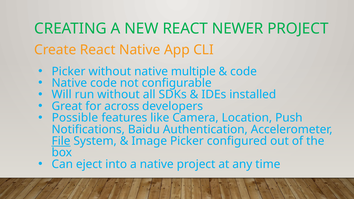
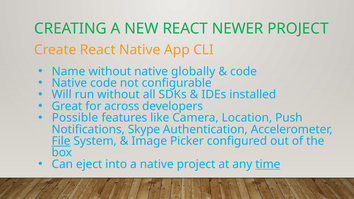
Picker at (69, 71): Picker -> Name
multiple: multiple -> globally
Baidu: Baidu -> Skype
time underline: none -> present
